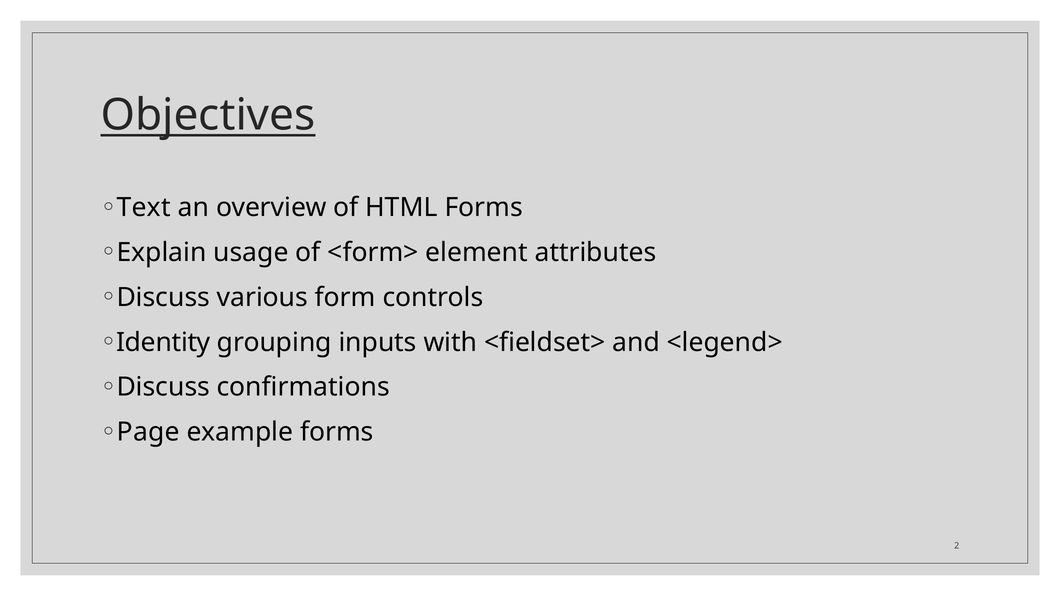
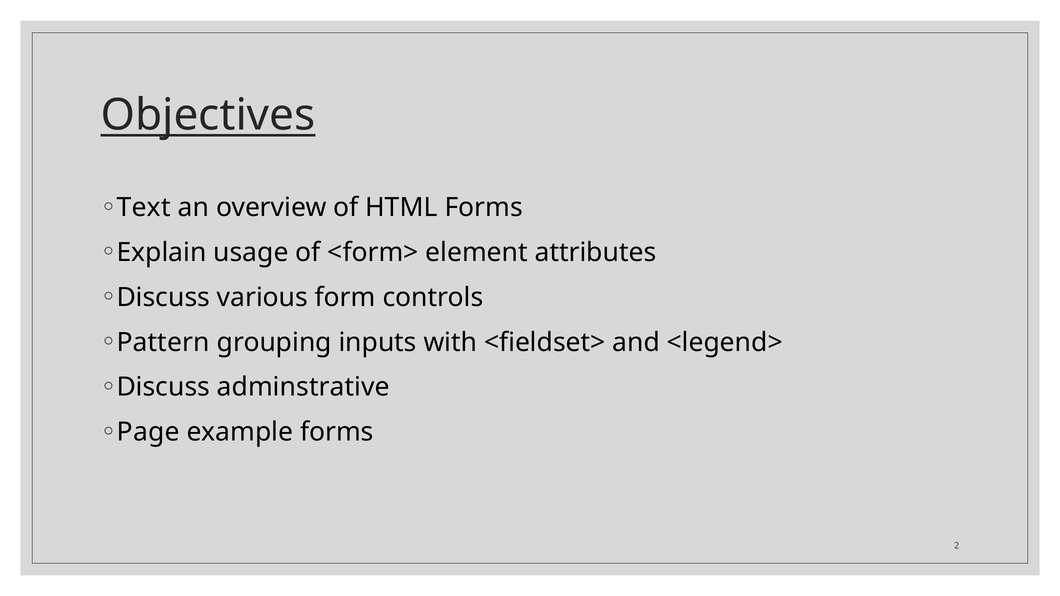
Identity: Identity -> Pattern
confirmations: confirmations -> adminstrative
